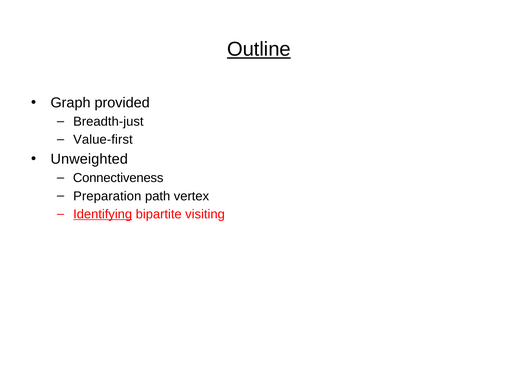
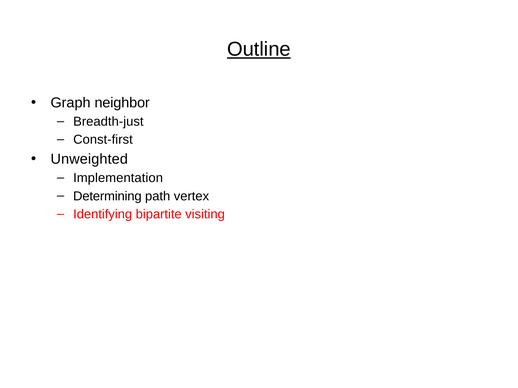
provided: provided -> neighbor
Value-first: Value-first -> Const-first
Connectiveness: Connectiveness -> Implementation
Preparation: Preparation -> Determining
Identifying underline: present -> none
